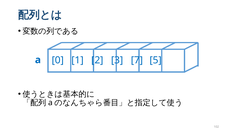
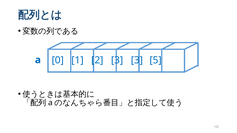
3 7: 7 -> 3
